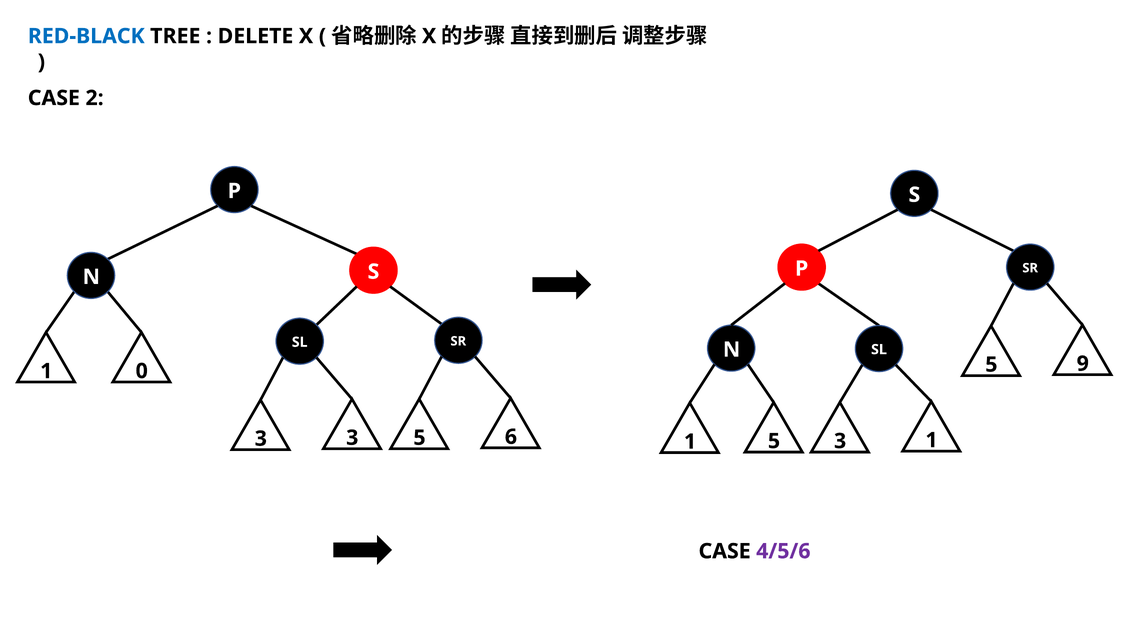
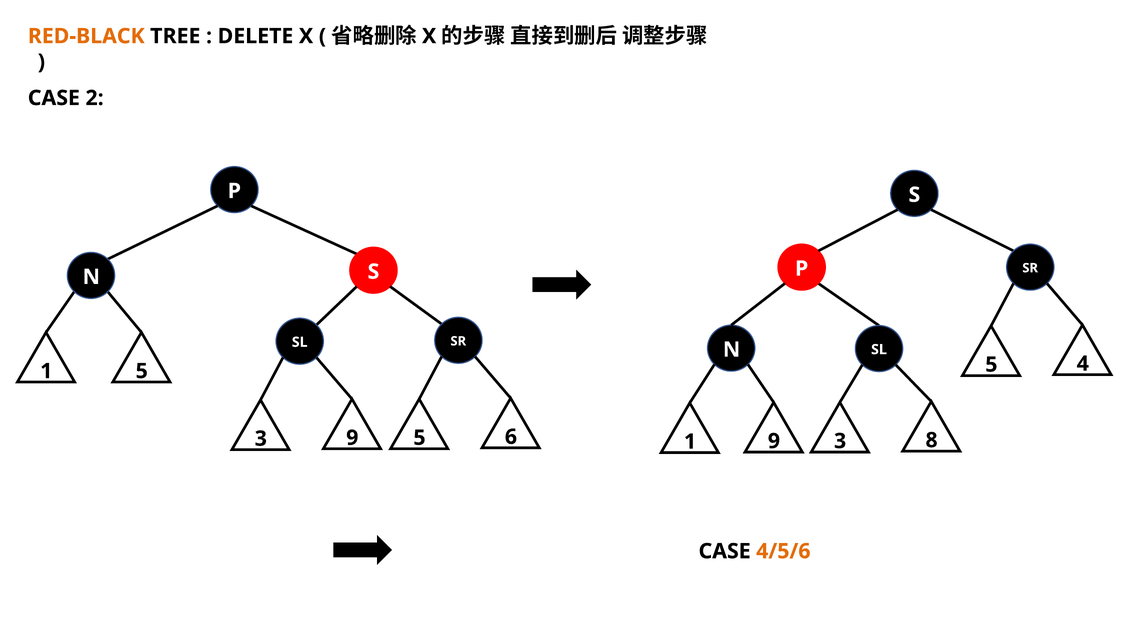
RED-BLACK colour: blue -> orange
9: 9 -> 4
1 0: 0 -> 5
3 3: 3 -> 9
3 1: 1 -> 8
1 5: 5 -> 9
4/5/6 colour: purple -> orange
